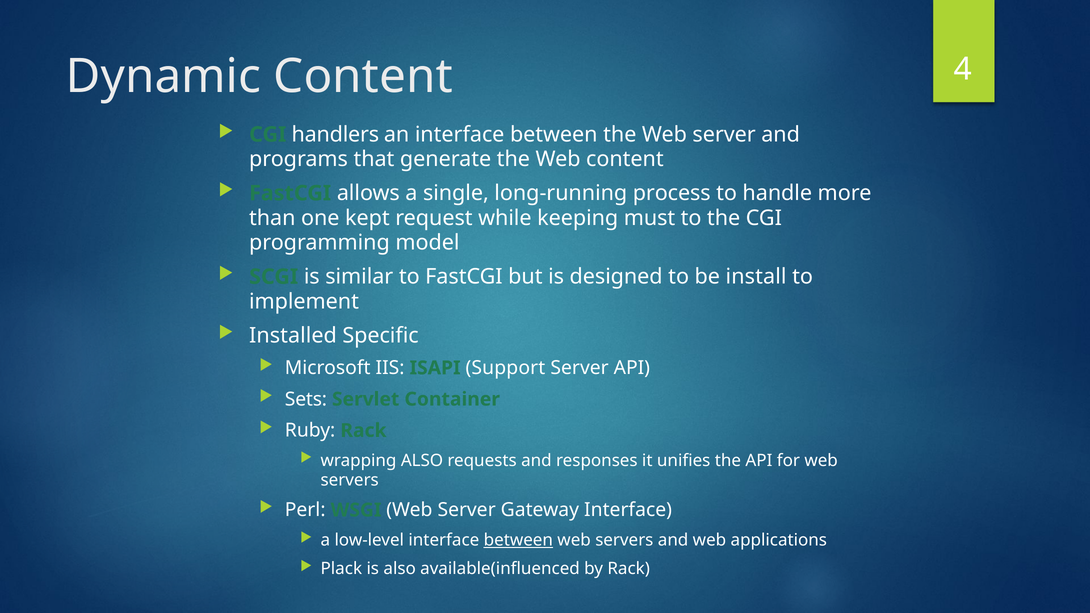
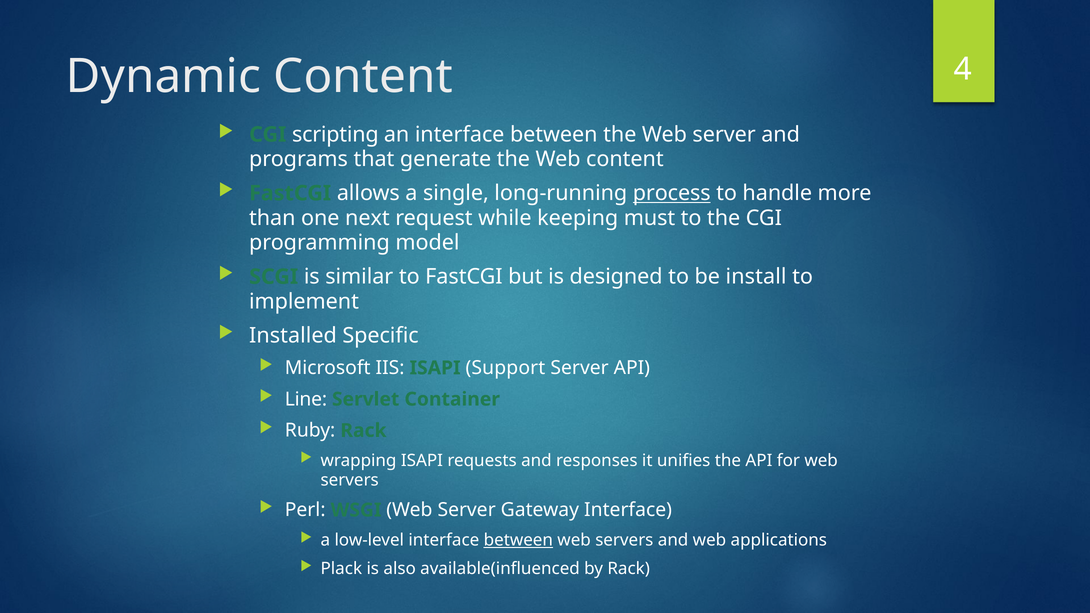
handlers: handlers -> scripting
process underline: none -> present
kept: kept -> next
Sets: Sets -> Line
wrapping ALSO: ALSO -> ISAPI
